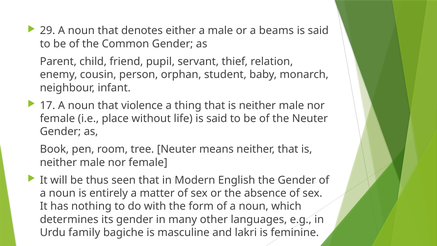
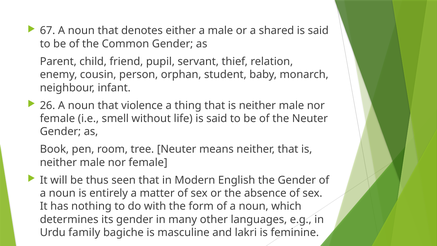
29: 29 -> 67
beams: beams -> shared
17: 17 -> 26
place: place -> smell
